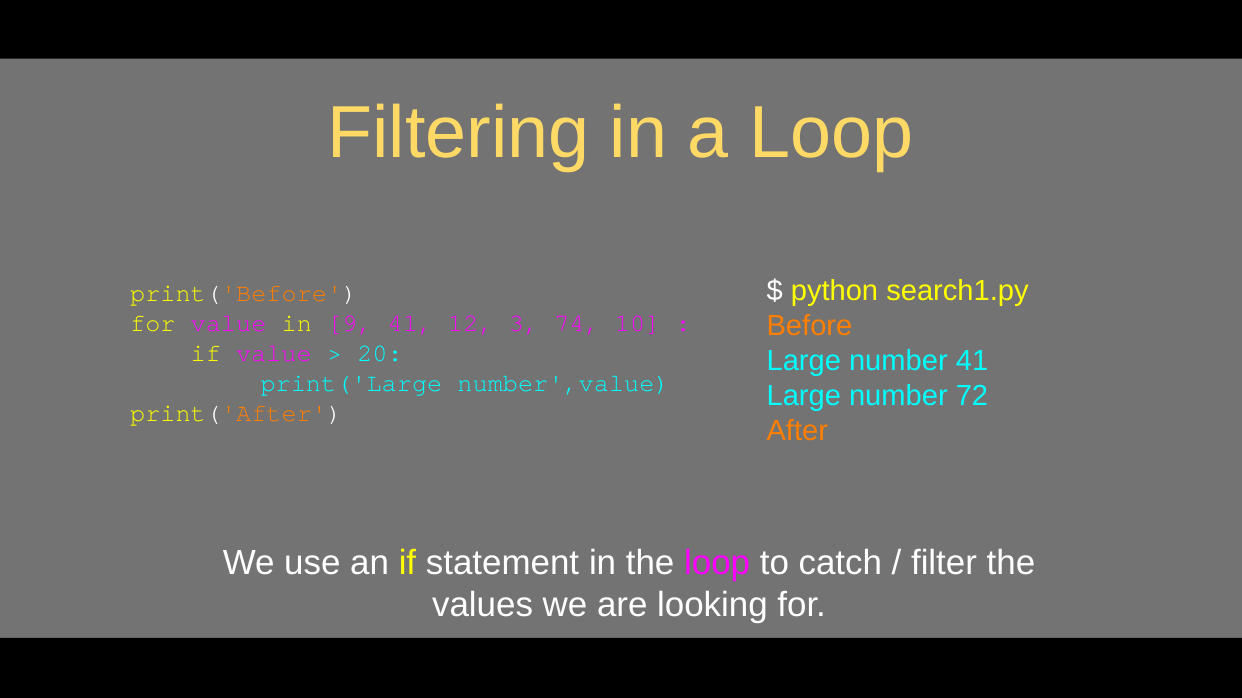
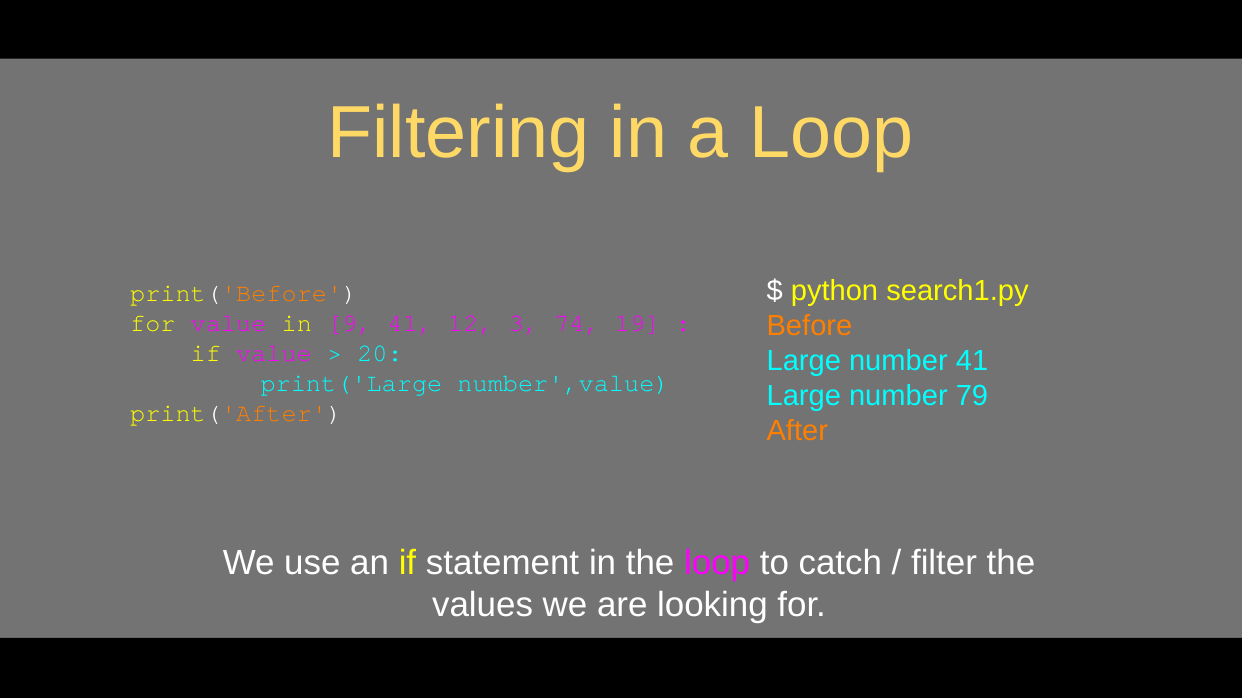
10: 10 -> 19
72: 72 -> 79
